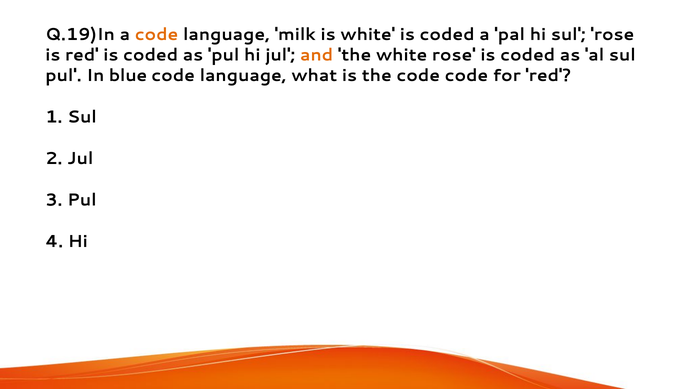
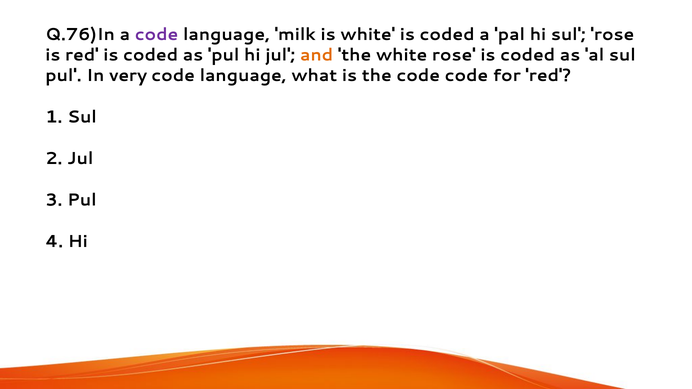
Q.19)In: Q.19)In -> Q.76)In
code at (157, 34) colour: orange -> purple
blue: blue -> very
